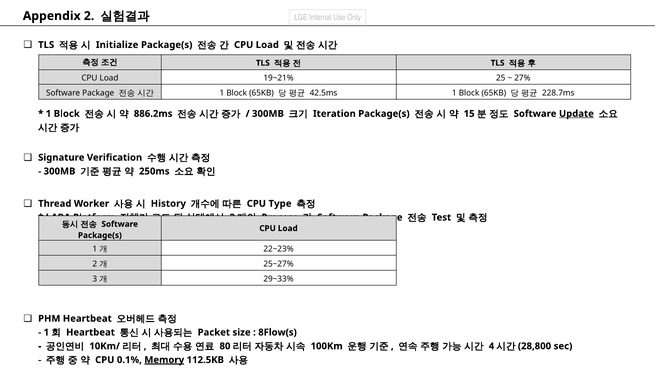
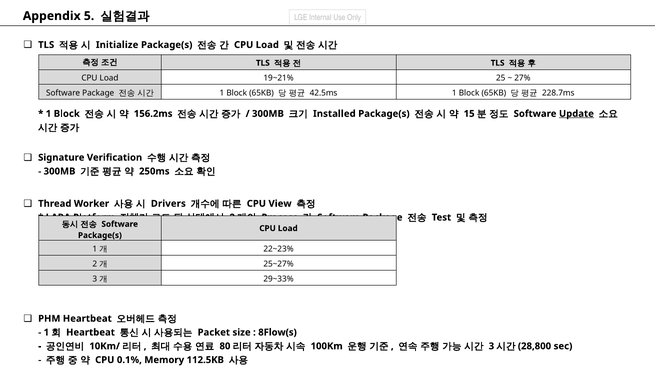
Appendix 2: 2 -> 5
886.2ms: 886.2ms -> 156.2ms
Iteration: Iteration -> Installed
History: History -> Drivers
Type: Type -> View
4 at (491, 346): 4 -> 3
Memory underline: present -> none
